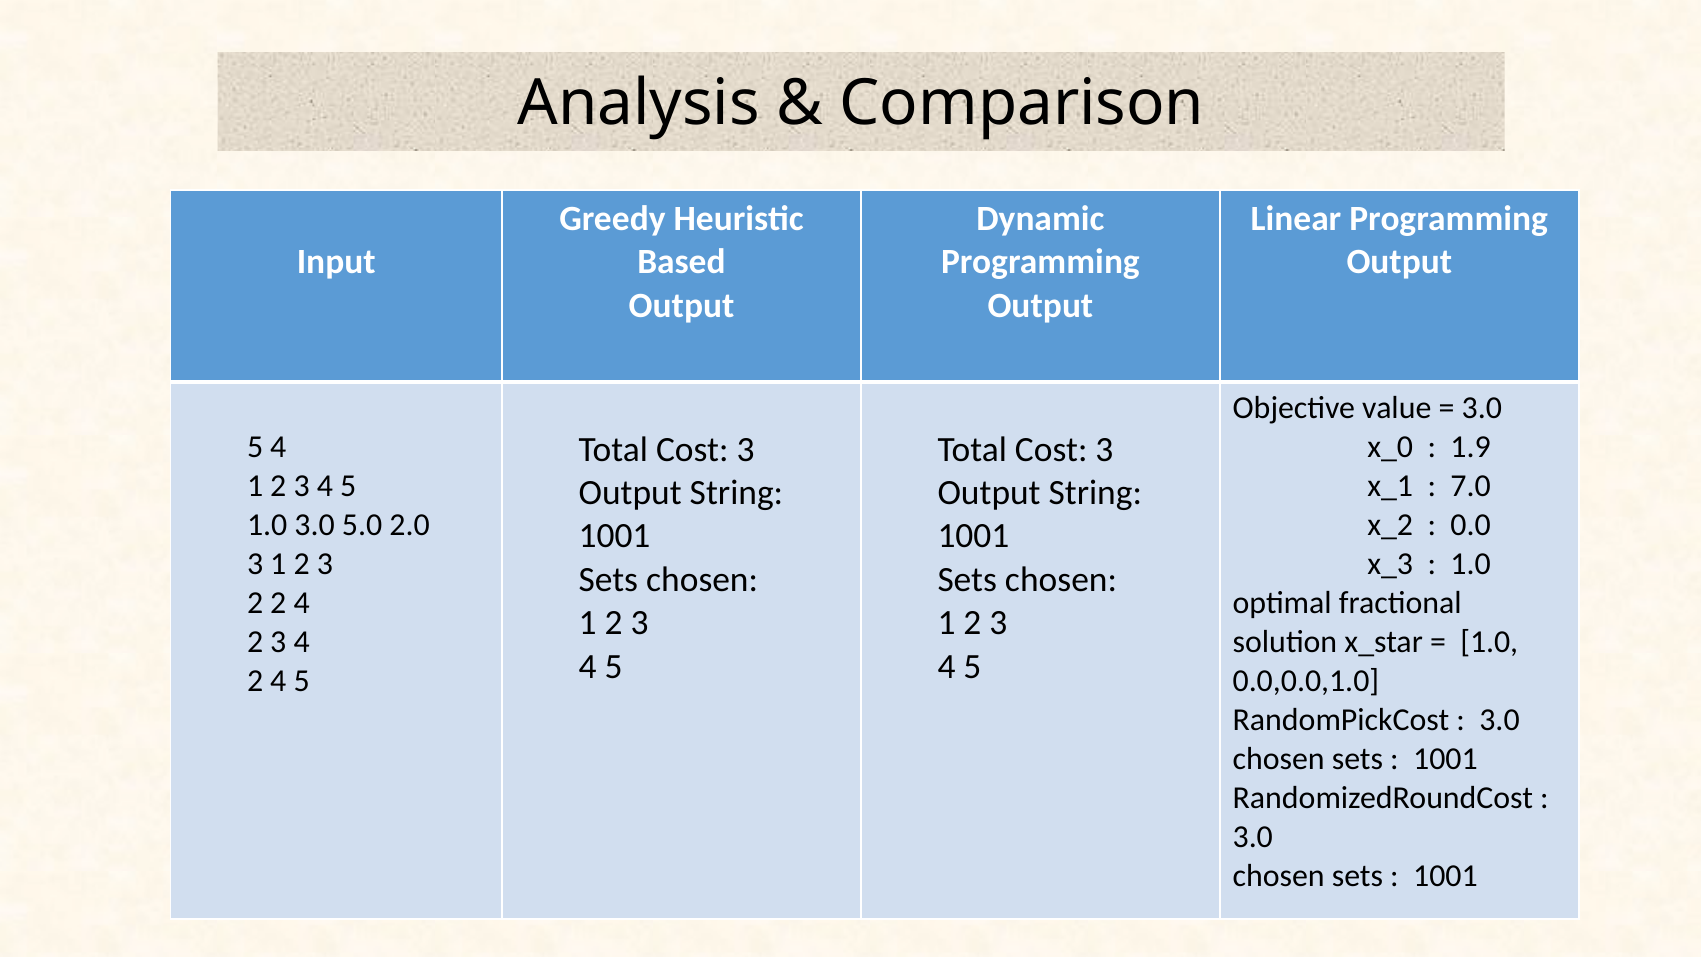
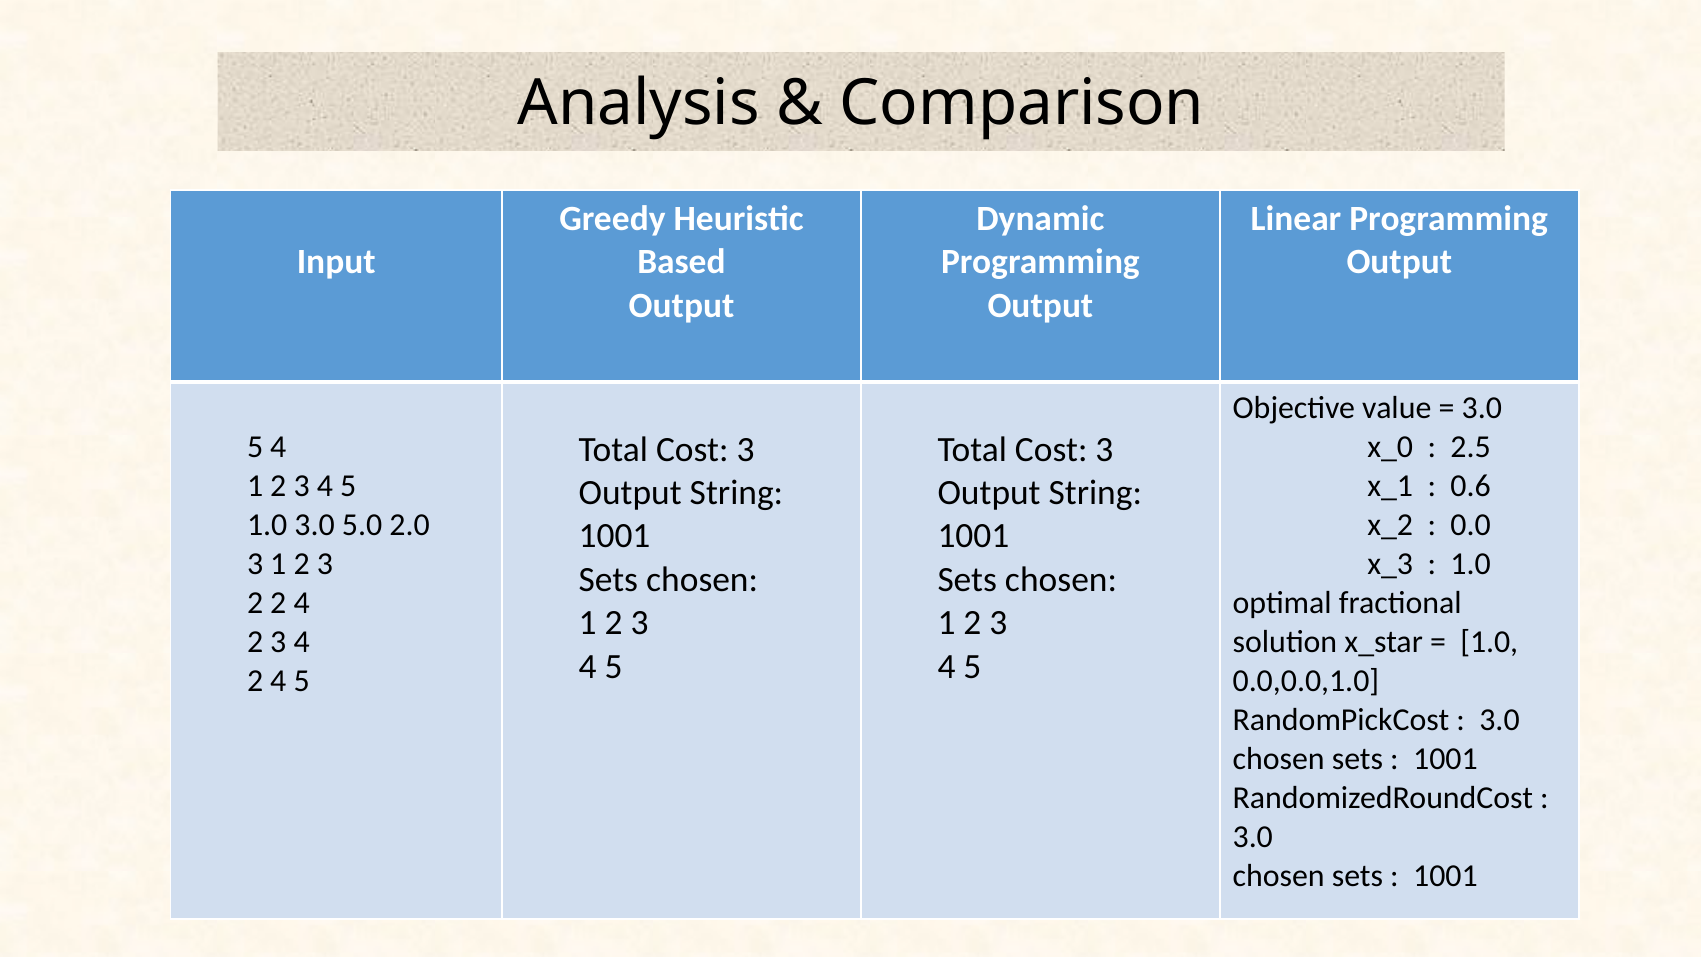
1.9: 1.9 -> 2.5
7.0: 7.0 -> 0.6
